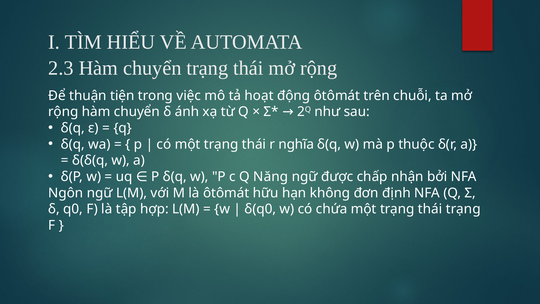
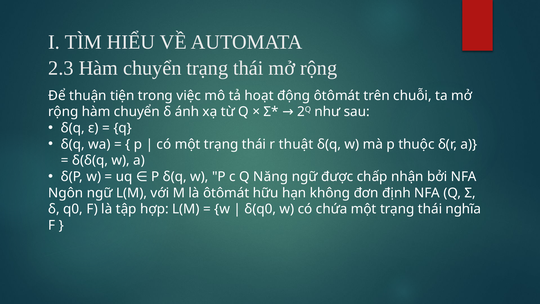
nghĩa: nghĩa -> thuật
thái trạng: trạng -> nghĩa
